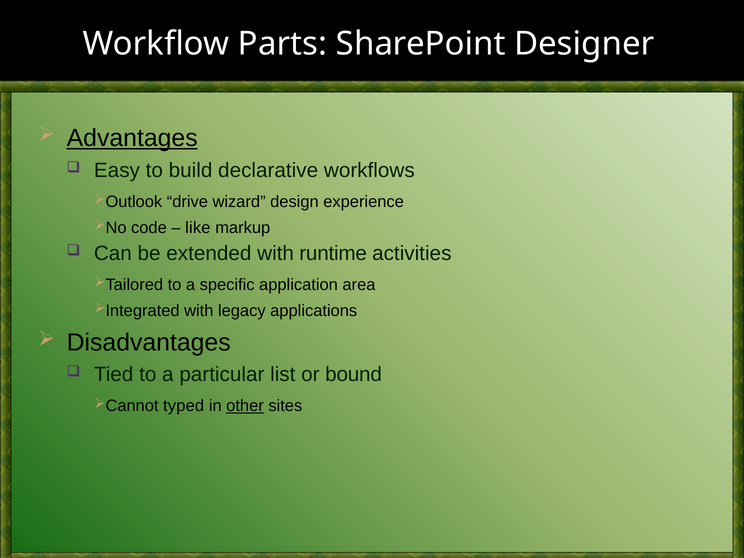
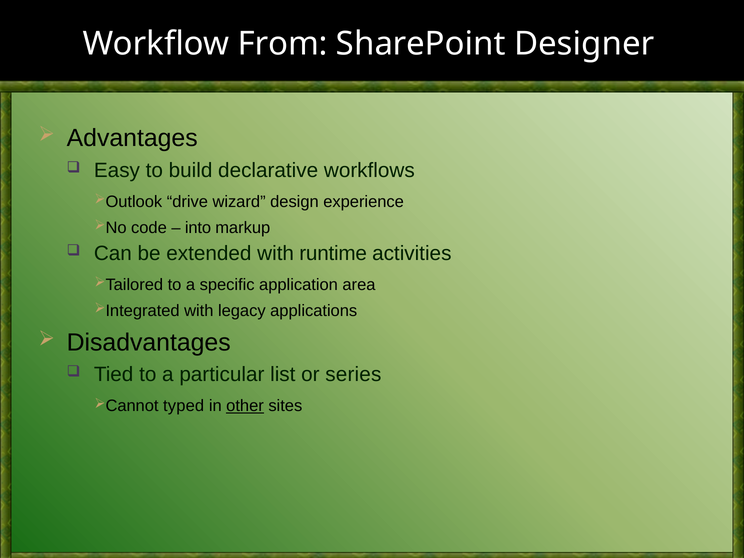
Parts: Parts -> From
Advantages underline: present -> none
like: like -> into
bound: bound -> series
